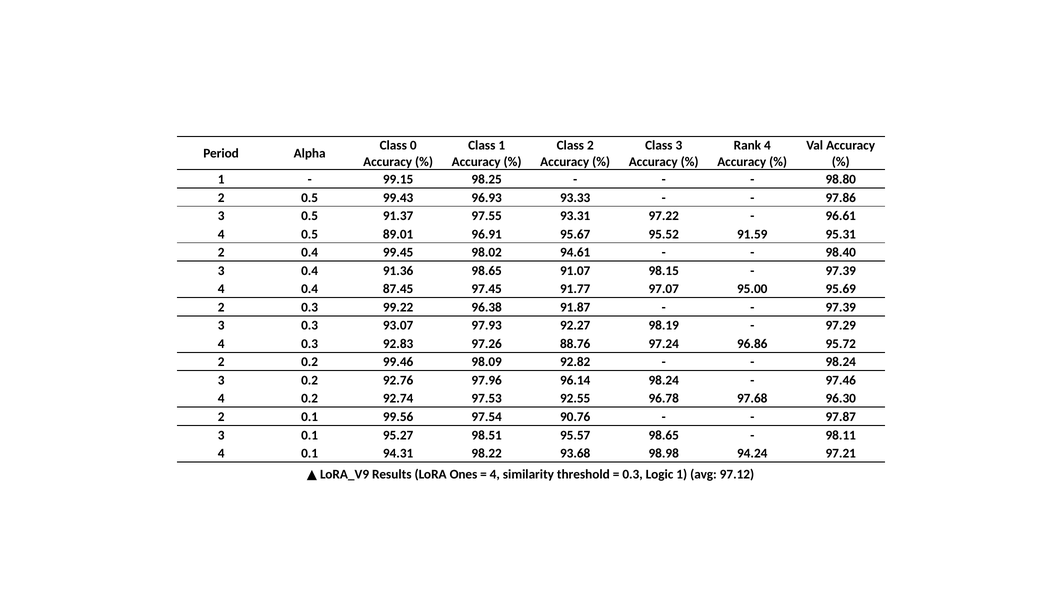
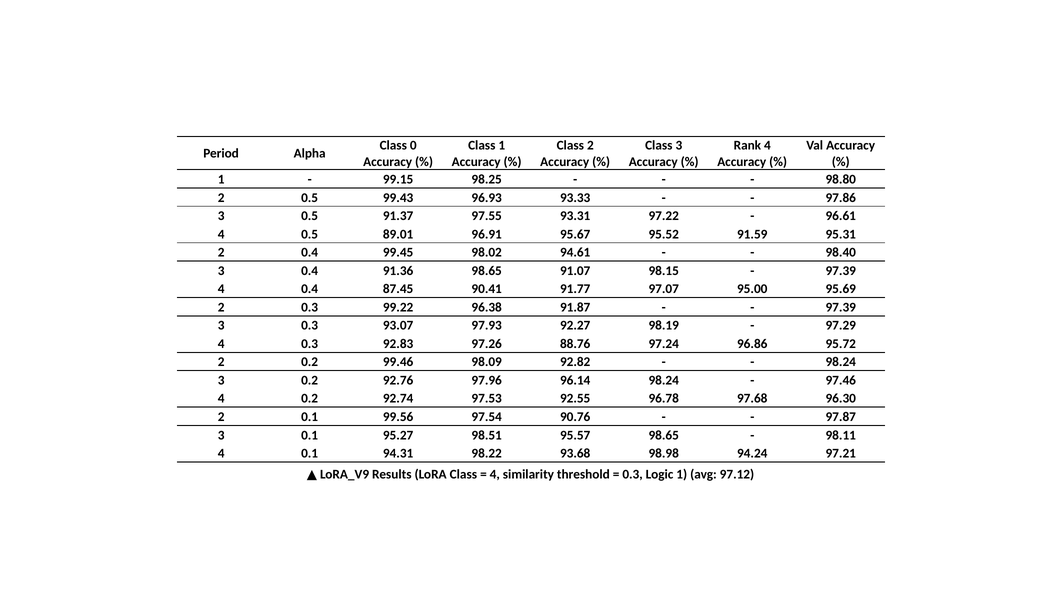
97.45: 97.45 -> 90.41
LoRA Ones: Ones -> Class
